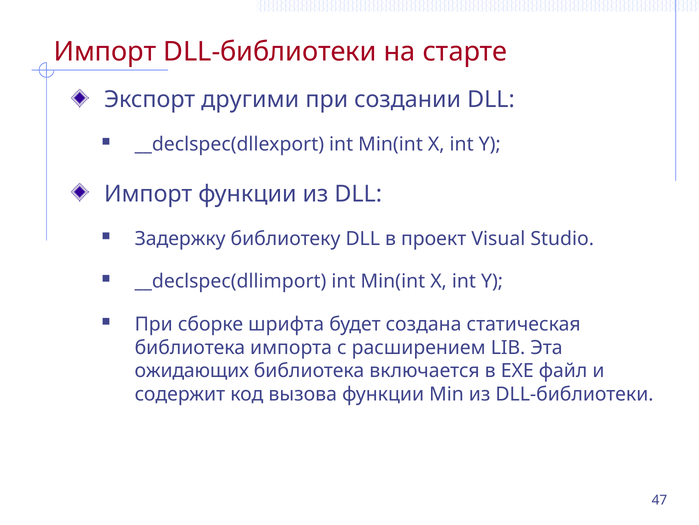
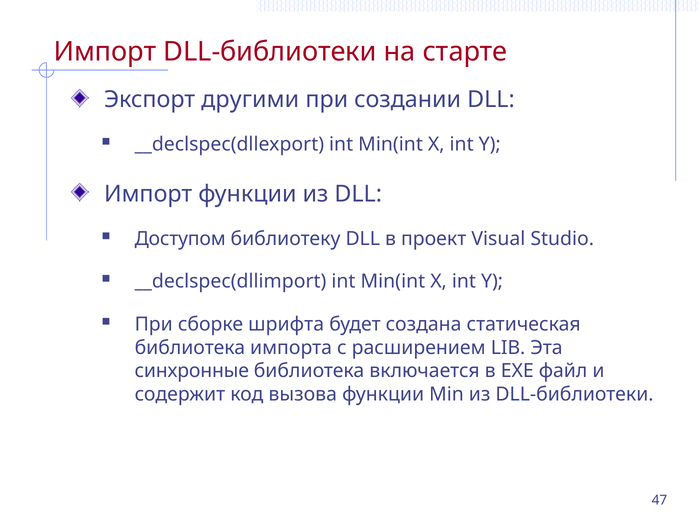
Задержку: Задержку -> Доступом
ожидающих: ожидающих -> синхронные
